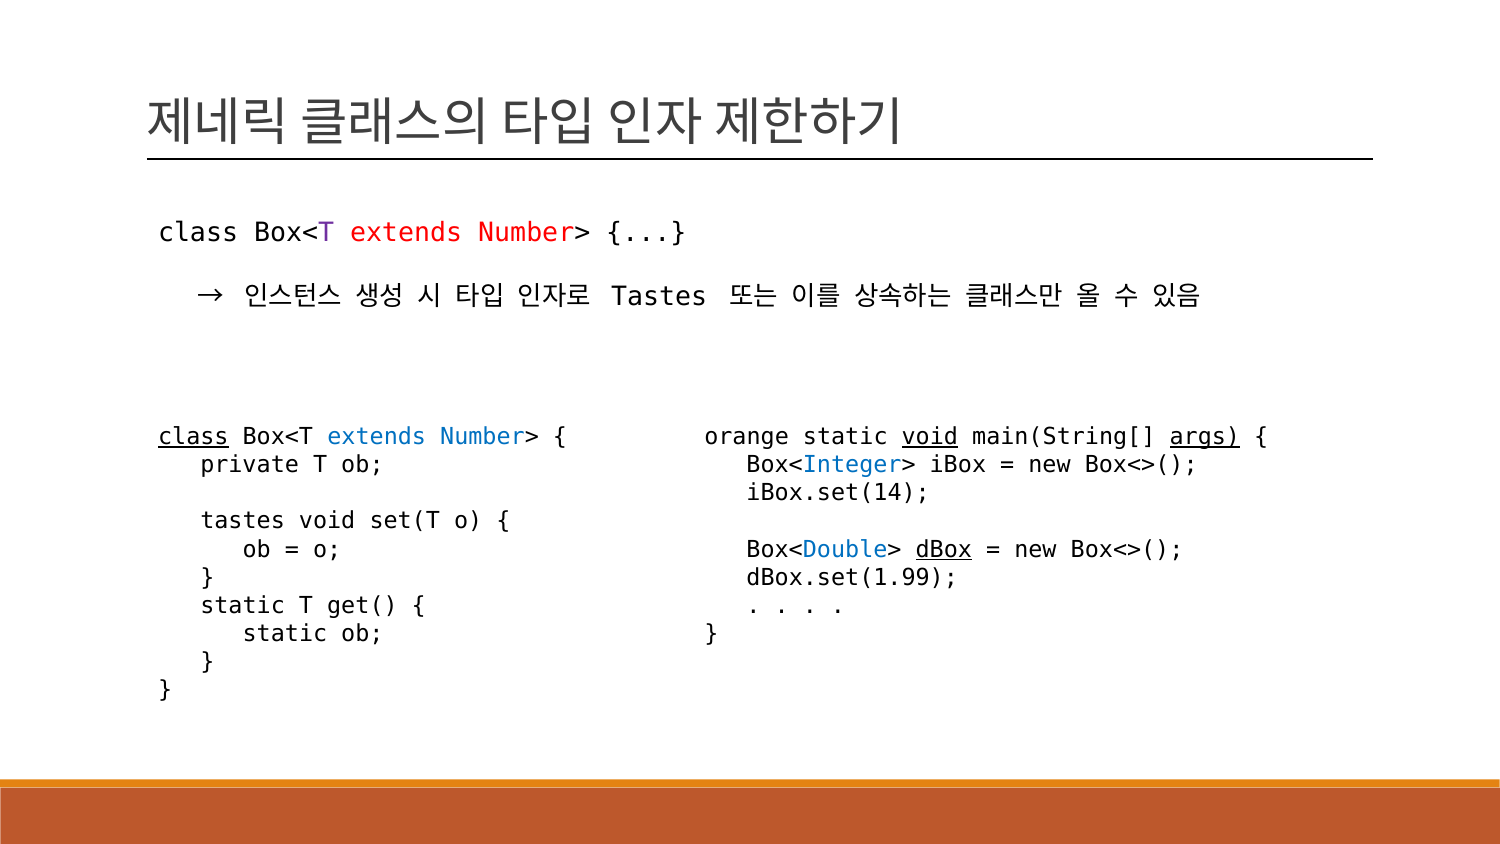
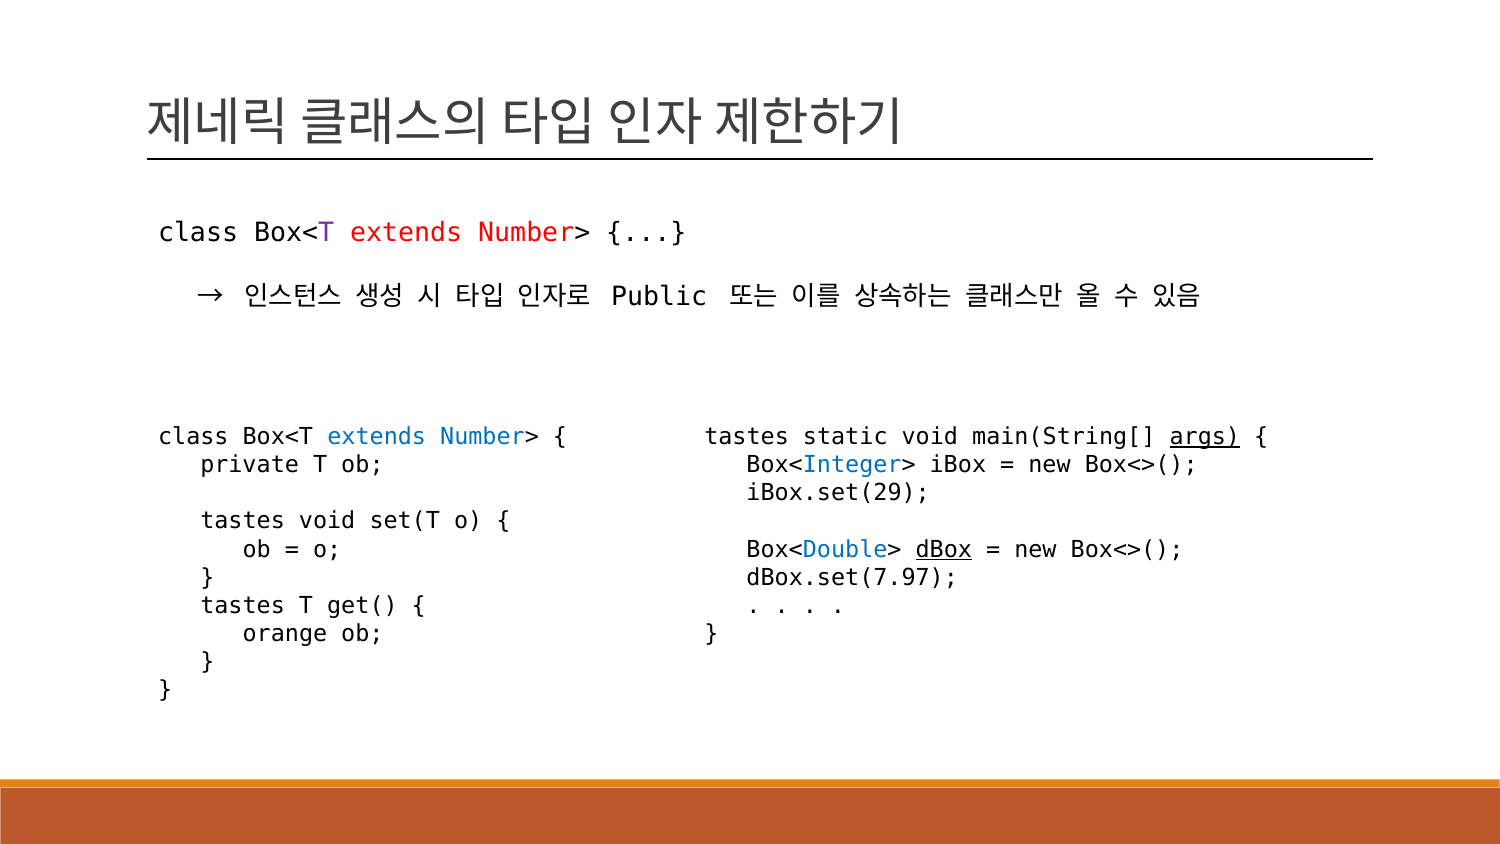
Tastes at (659, 297): Tastes -> Public
class at (193, 437) underline: present -> none
orange at (747, 437): orange -> tastes
void at (930, 437) underline: present -> none
iBox.set(14: iBox.set(14 -> iBox.set(29
dBox.set(1.99: dBox.set(1.99 -> dBox.set(7.97
static at (243, 605): static -> tastes
static at (285, 634): static -> orange
